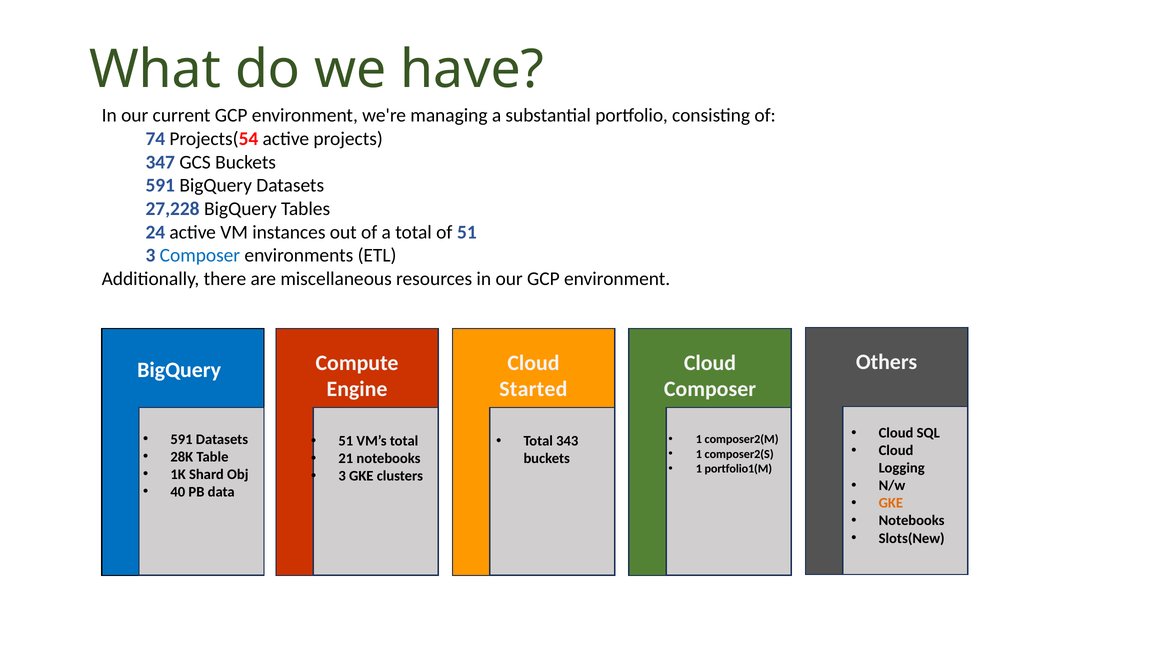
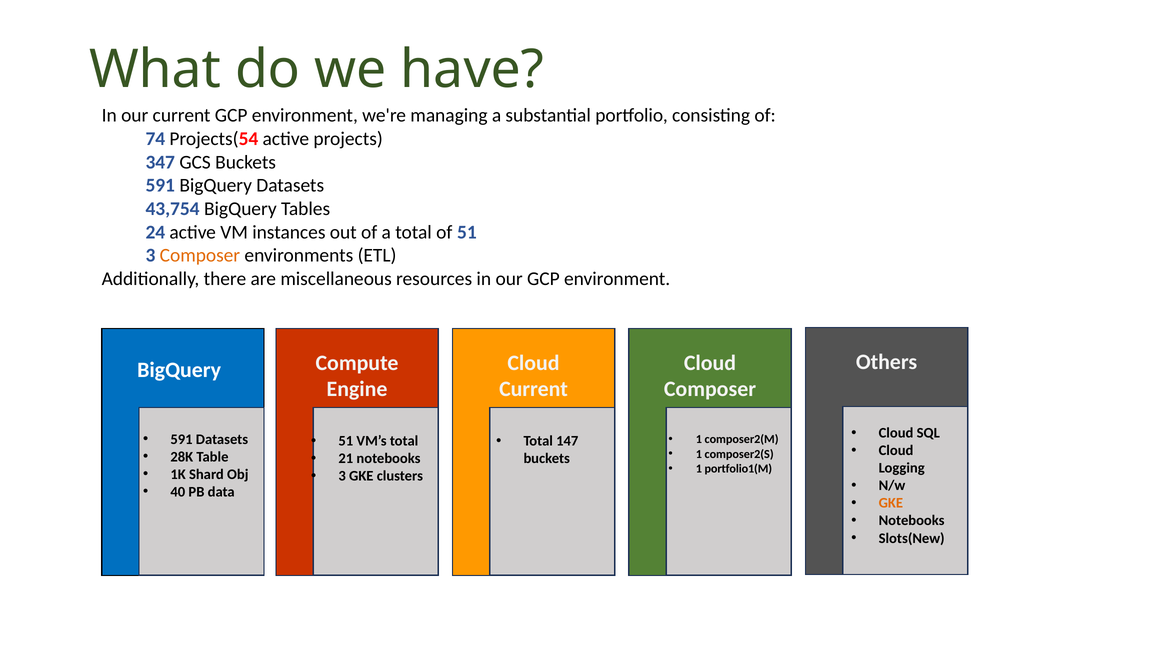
27,228: 27,228 -> 43,754
Composer at (200, 256) colour: blue -> orange
Started at (533, 389): Started -> Current
343: 343 -> 147
